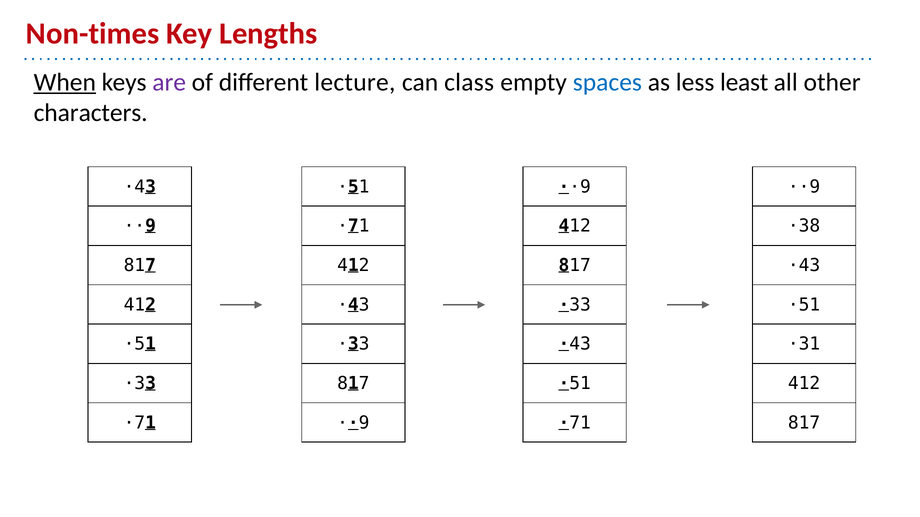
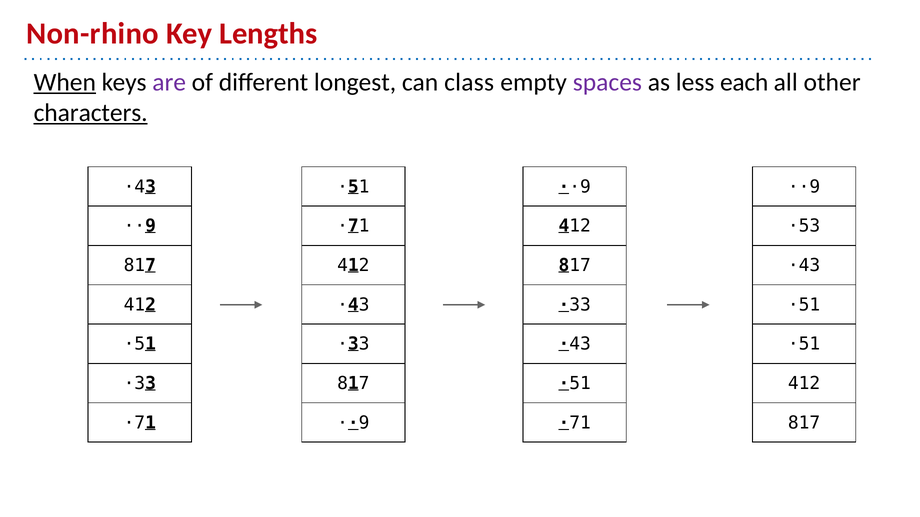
Non-times: Non-times -> Non-rhino
lecture: lecture -> longest
spaces colour: blue -> purple
least: least -> each
characters underline: none -> present
·38: ·38 -> ·53
·31 at (804, 344): ·31 -> ·51
